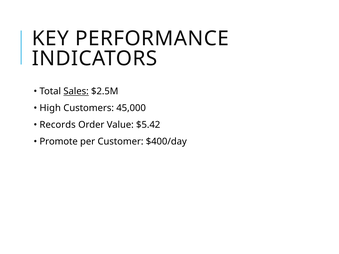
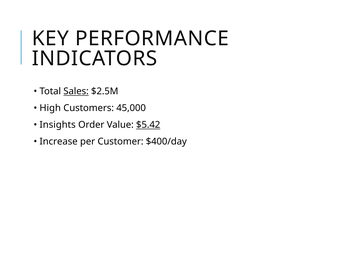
Records: Records -> Insights
$5.42 underline: none -> present
Promote: Promote -> Increase
